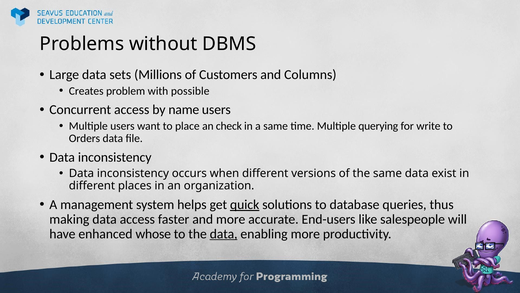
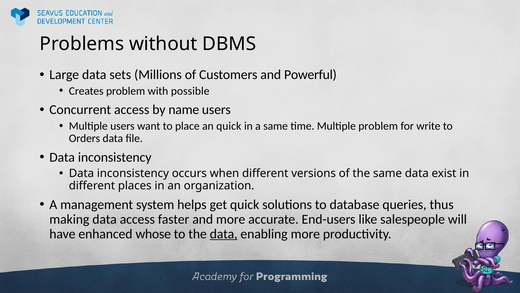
Columns: Columns -> Powerful
an check: check -> quick
Multiple querying: querying -> problem
quick at (245, 204) underline: present -> none
